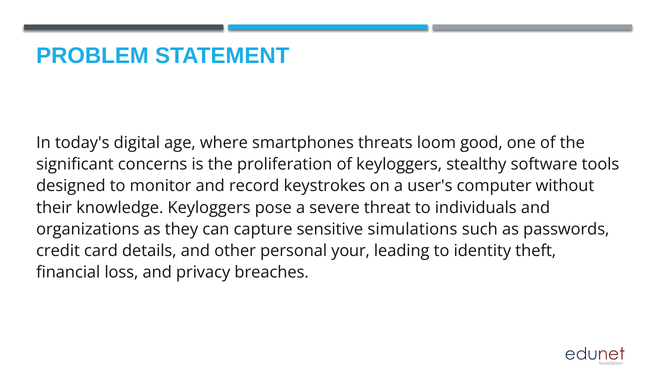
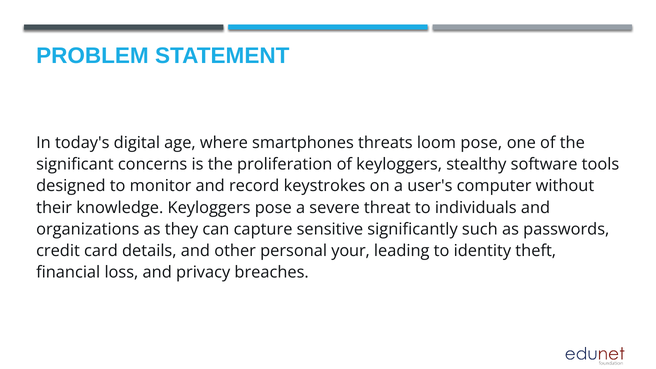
loom good: good -> pose
simulations: simulations -> significantly
